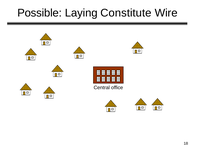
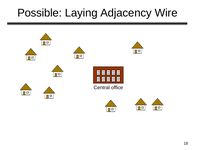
Constitute: Constitute -> Adjacency
